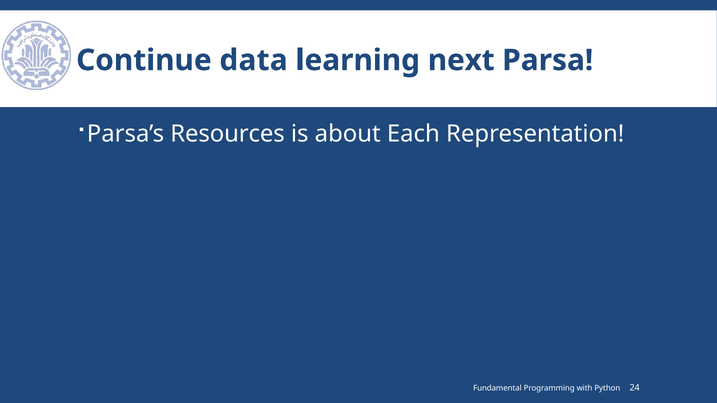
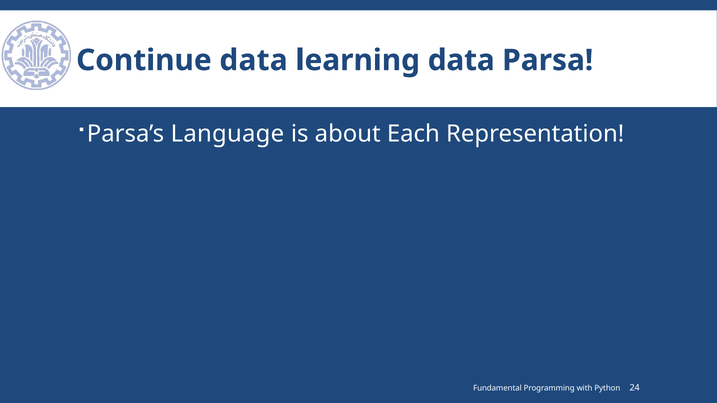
learning next: next -> data
Resources: Resources -> Language
